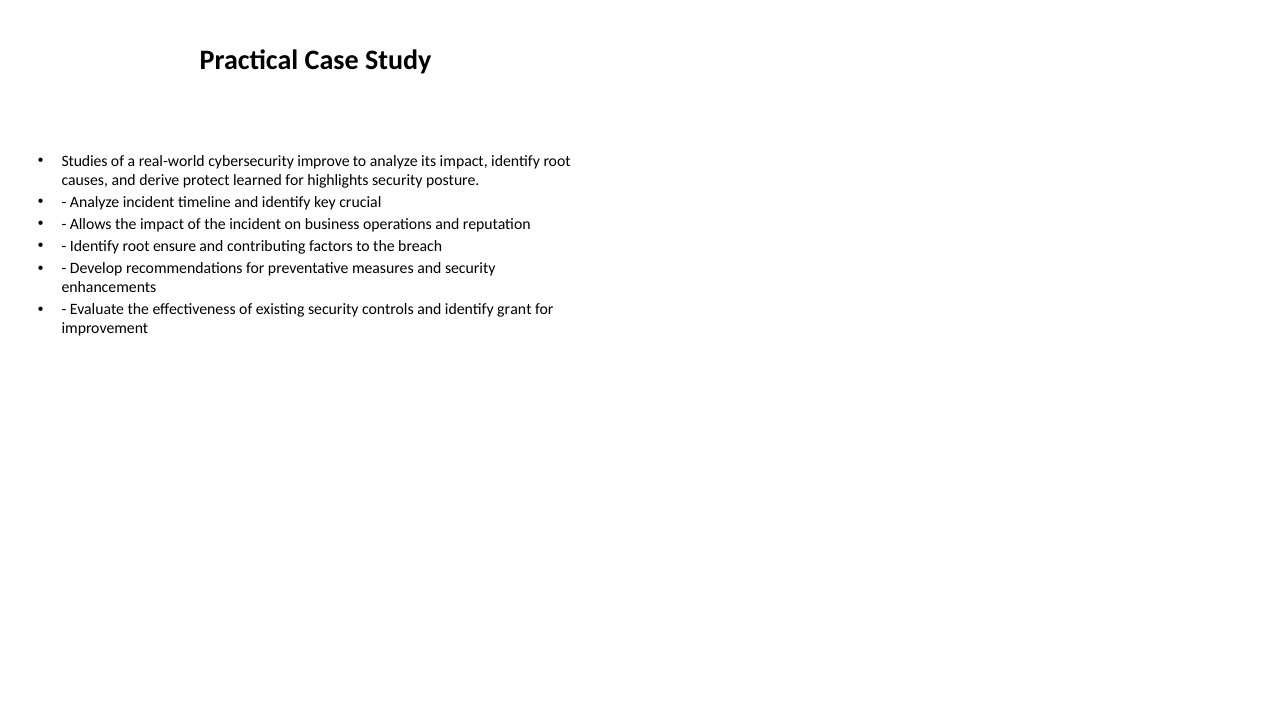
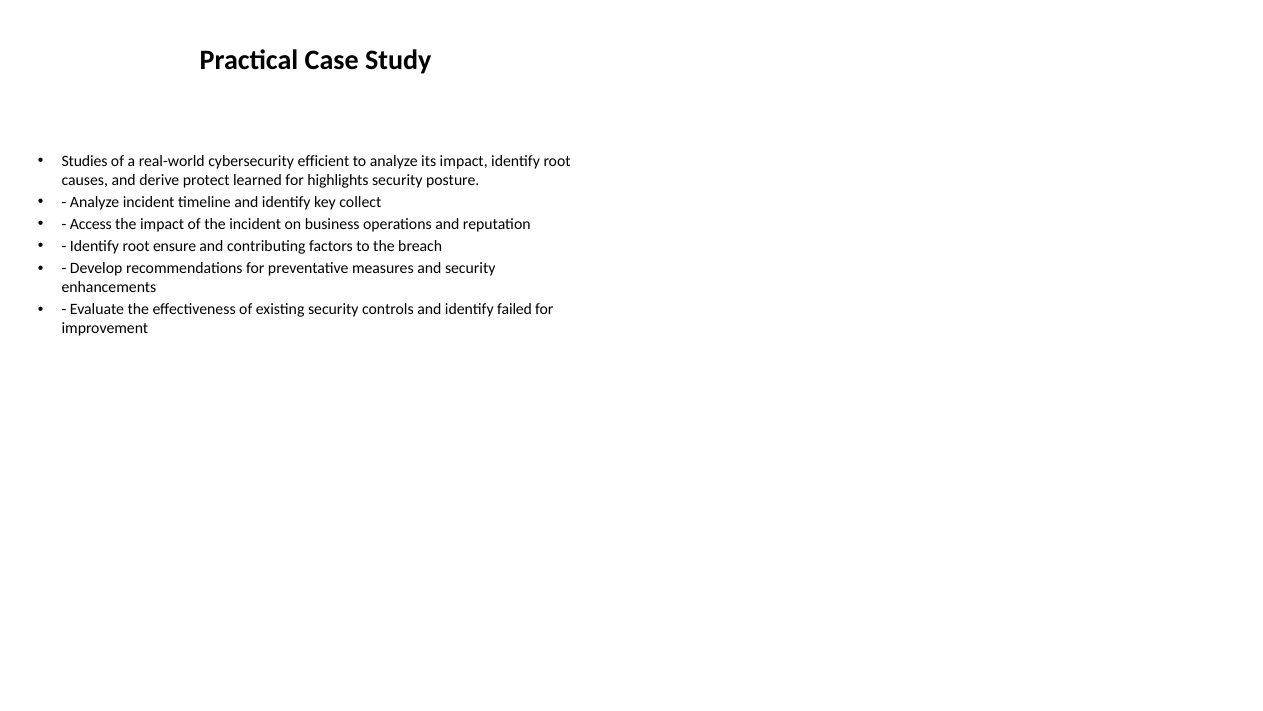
improve: improve -> efficient
crucial: crucial -> collect
Allows: Allows -> Access
grant: grant -> failed
